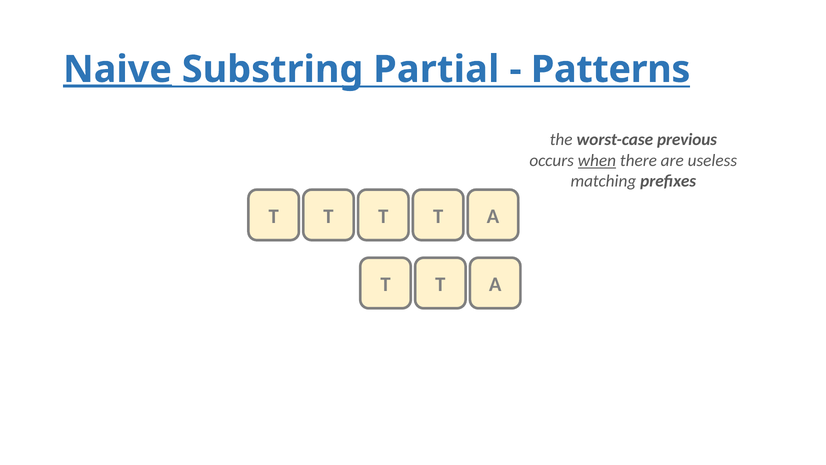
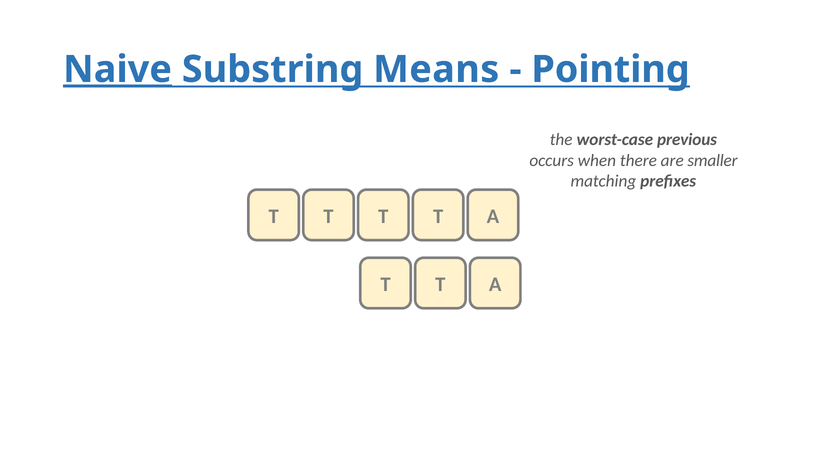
Partial: Partial -> Means
Patterns: Patterns -> Pointing
when underline: present -> none
useless: useless -> smaller
